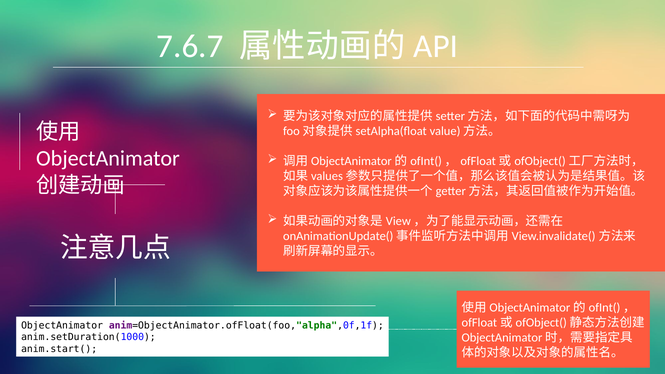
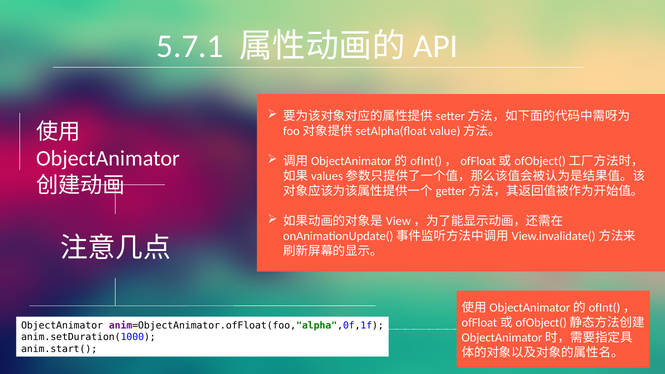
7.6.7: 7.6.7 -> 5.7.1
